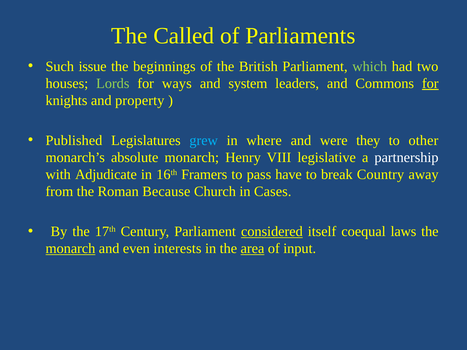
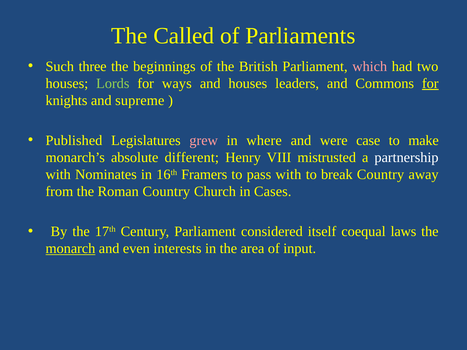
issue: issue -> three
which colour: light green -> pink
and system: system -> houses
property: property -> supreme
grew colour: light blue -> pink
they: they -> case
other: other -> make
absolute monarch: monarch -> different
legislative: legislative -> mistrusted
Adjudicate: Adjudicate -> Nominates
pass have: have -> with
Roman Because: Because -> Country
considered underline: present -> none
area underline: present -> none
